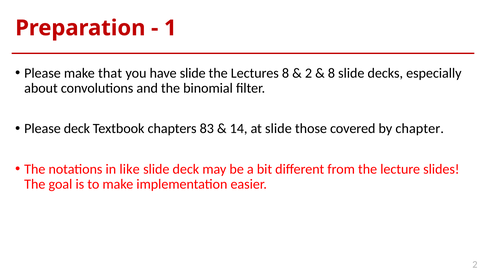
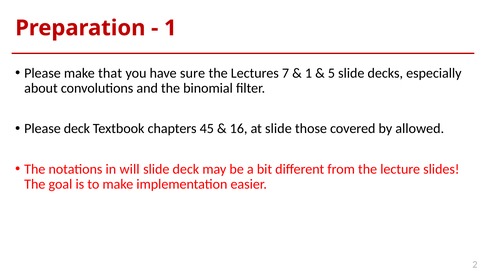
have slide: slide -> sure
Lectures 8: 8 -> 7
2 at (308, 73): 2 -> 1
8 at (331, 73): 8 -> 5
83: 83 -> 45
14: 14 -> 16
chapter: chapter -> allowed
like: like -> will
